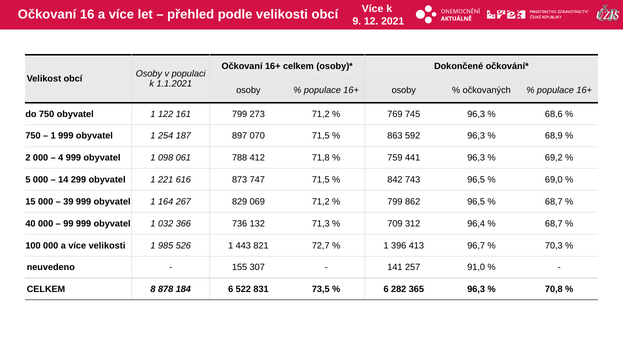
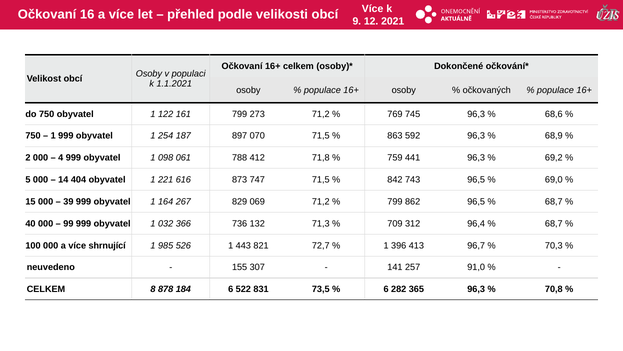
299: 299 -> 404
více velikosti: velikosti -> shrnující
